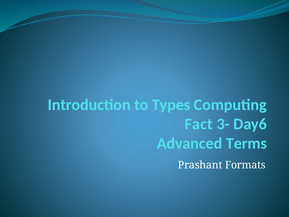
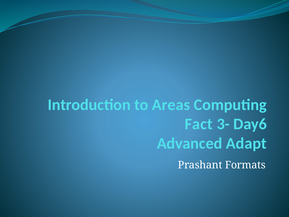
Types: Types -> Areas
Terms: Terms -> Adapt
